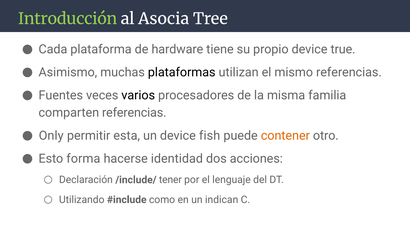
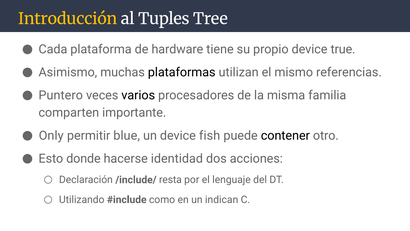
Introducción colour: light green -> yellow
Asocia: Asocia -> Tuples
Fuentes: Fuentes -> Puntero
comparten referencias: referencias -> importante
esta: esta -> blue
contener colour: orange -> black
forma: forma -> donde
tener: tener -> resta
